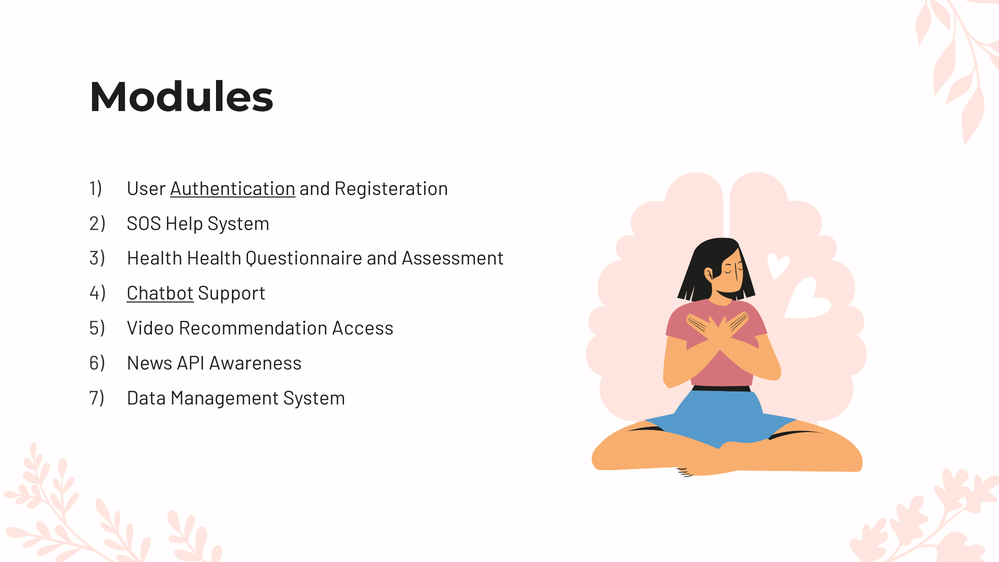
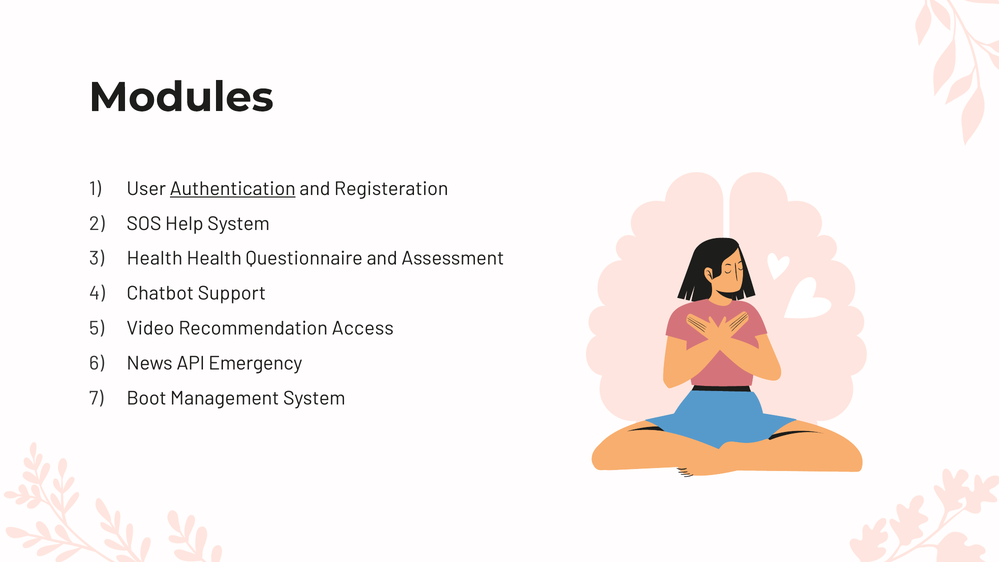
Chatbot underline: present -> none
Awareness: Awareness -> Emergency
Data: Data -> Boot
